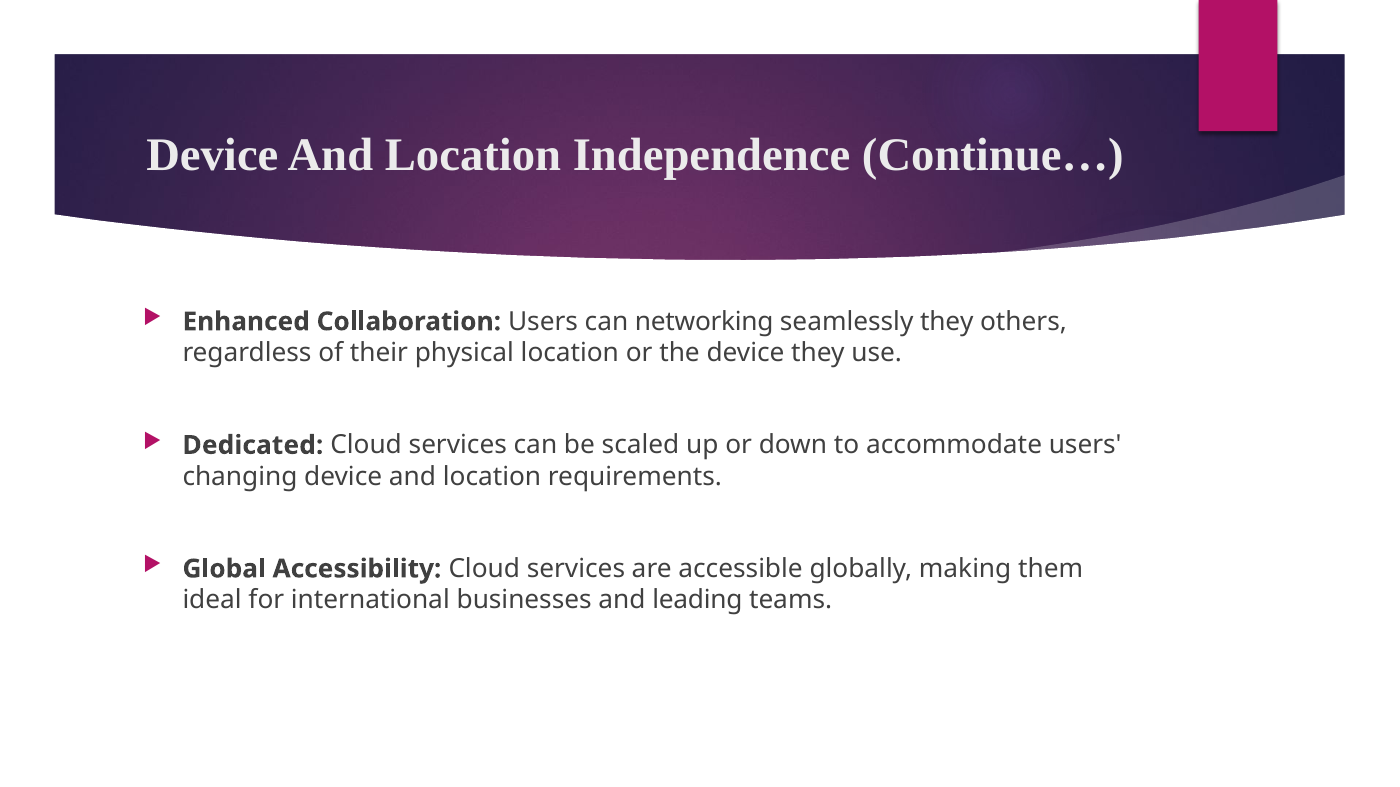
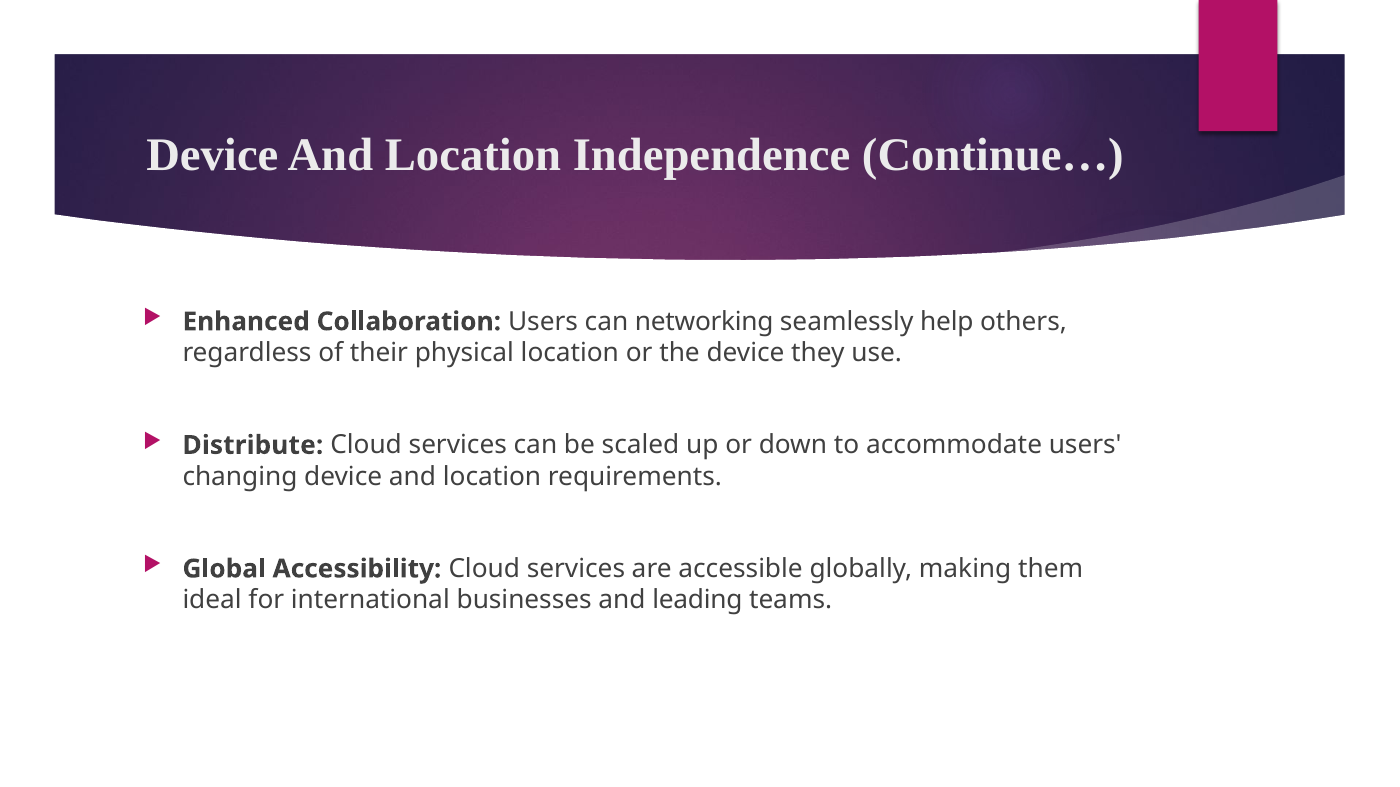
seamlessly they: they -> help
Dedicated: Dedicated -> Distribute
